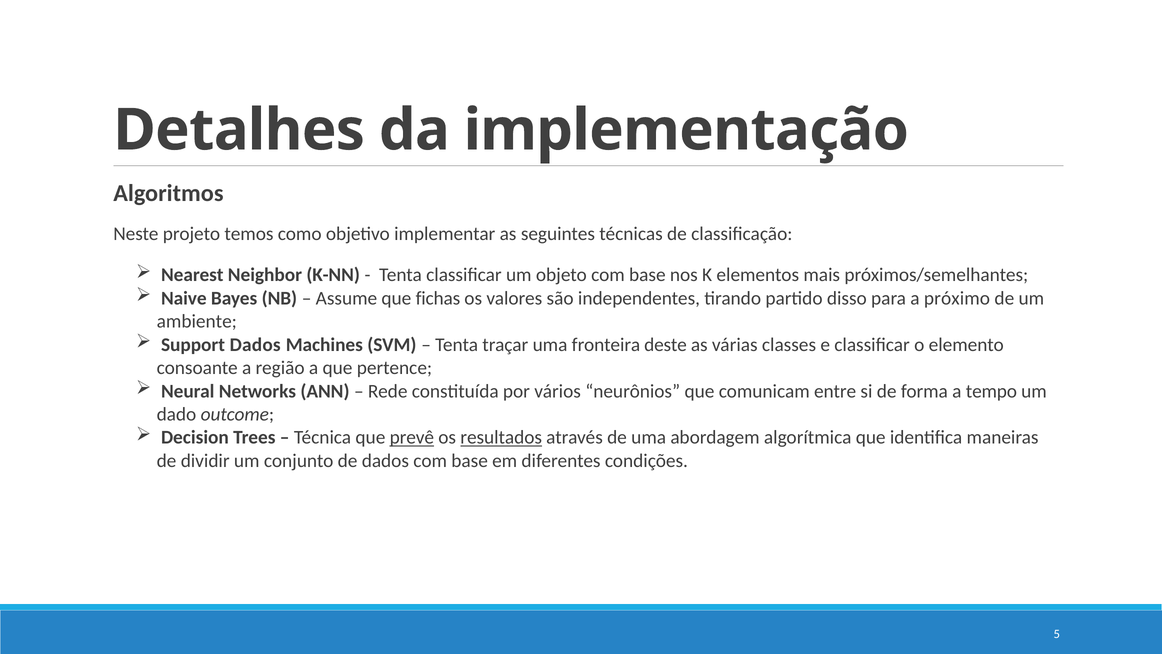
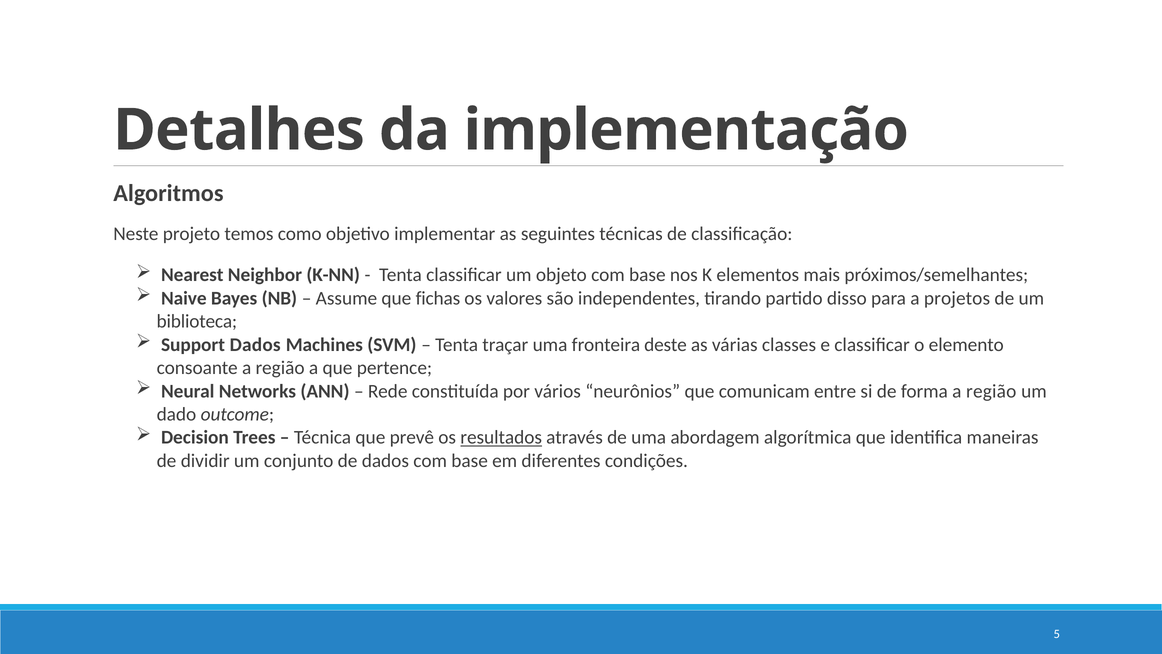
próximo: próximo -> projetos
ambiente: ambiente -> biblioteca
forma a tempo: tempo -> região
prevê underline: present -> none
